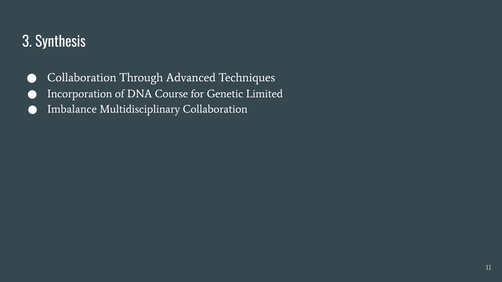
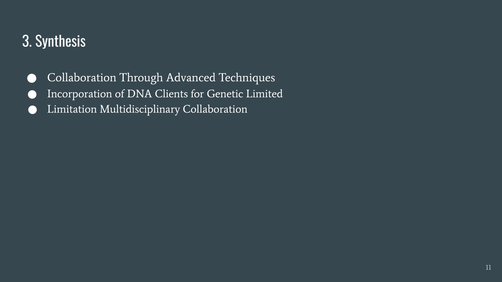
Course: Course -> Clients
Imbalance: Imbalance -> Limitation
